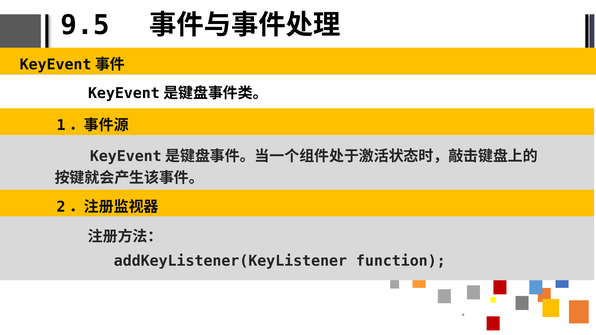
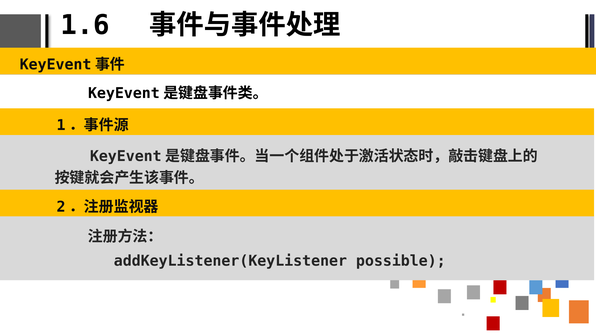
9.5: 9.5 -> 1.6
function: function -> possible
